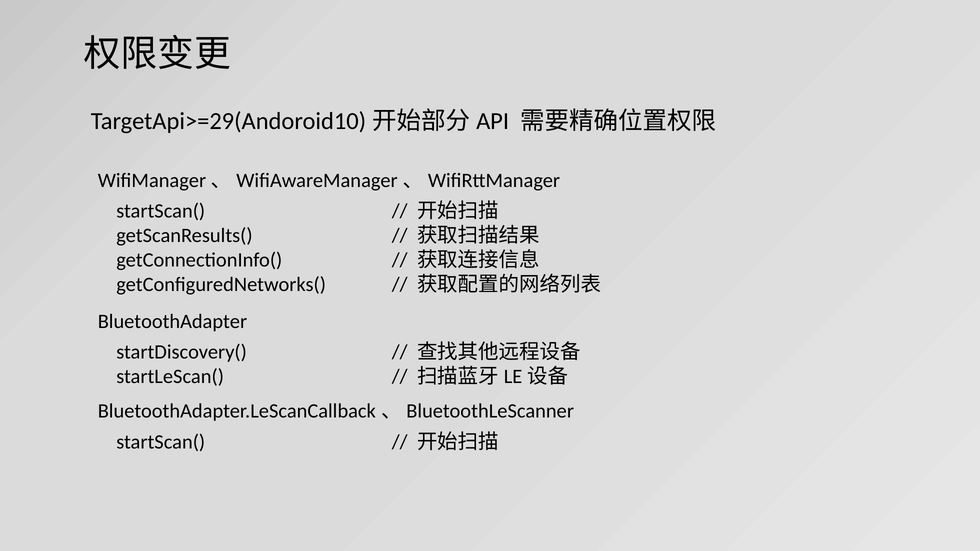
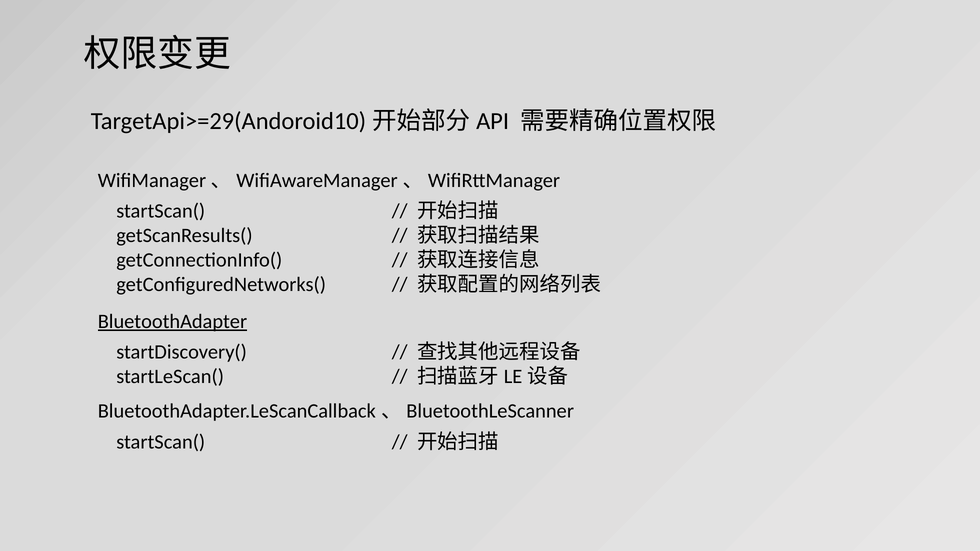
BluetoothAdapter underline: none -> present
